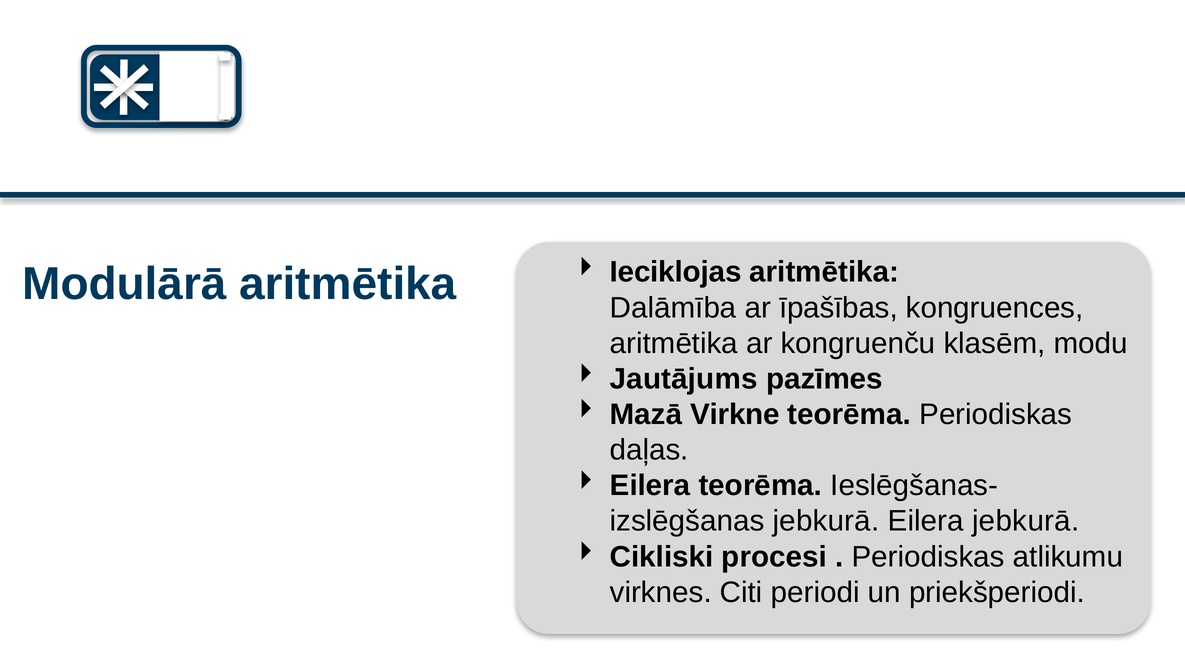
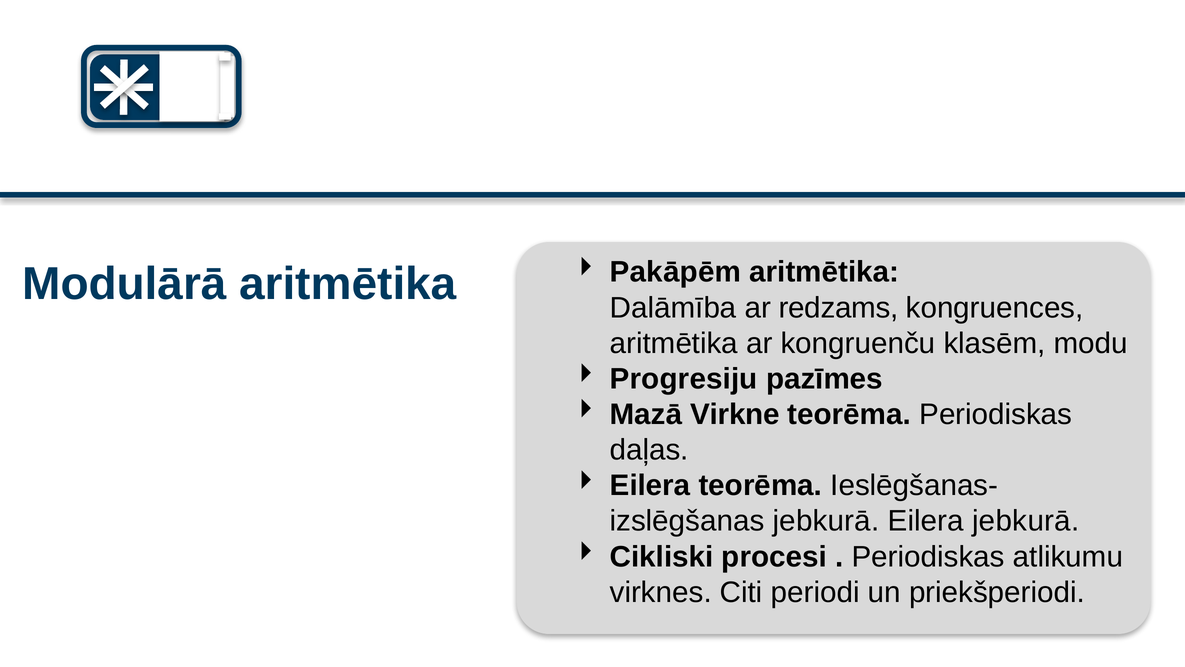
Ieciklojas: Ieciklojas -> Pakāpēm
īpašības: īpašības -> redzams
Jautājums: Jautājums -> Progresiju
